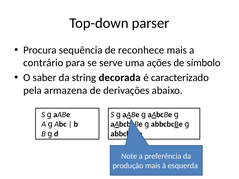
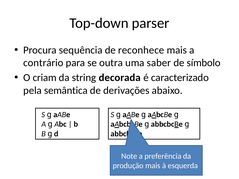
serve: serve -> outra
ações: ações -> saber
saber: saber -> criam
armazena: armazena -> semântica
